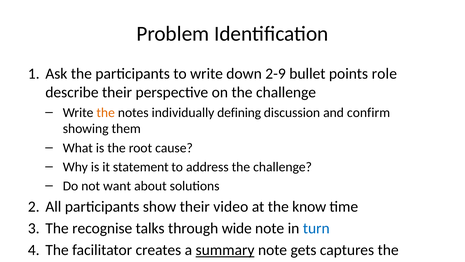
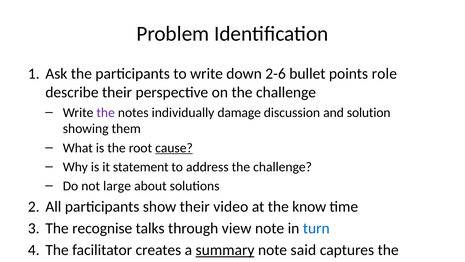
2-9: 2-9 -> 2-6
the at (106, 112) colour: orange -> purple
defining: defining -> damage
confirm: confirm -> solution
cause underline: none -> present
want: want -> large
wide: wide -> view
gets: gets -> said
